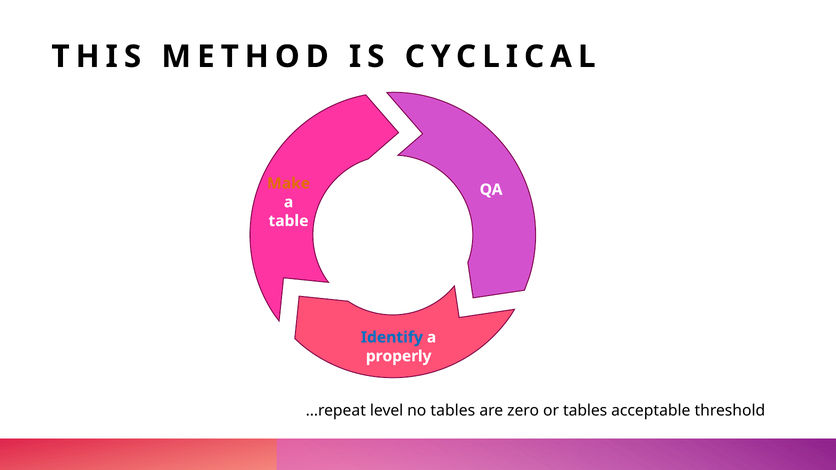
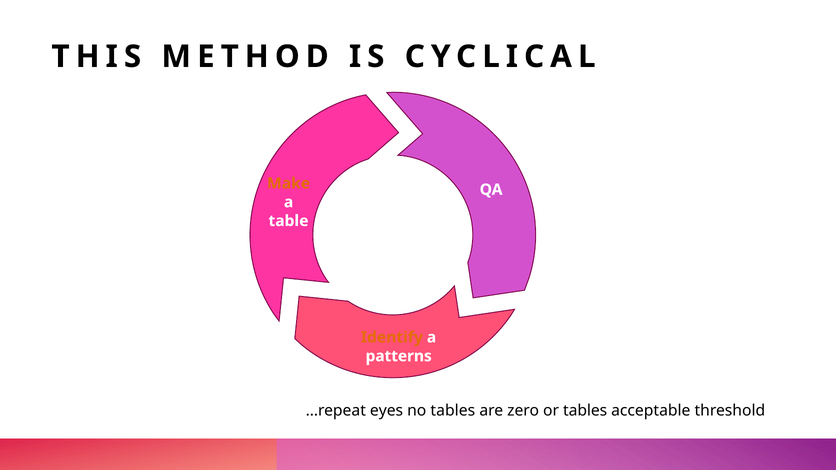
Identify colour: blue -> orange
properly: properly -> patterns
level: level -> eyes
